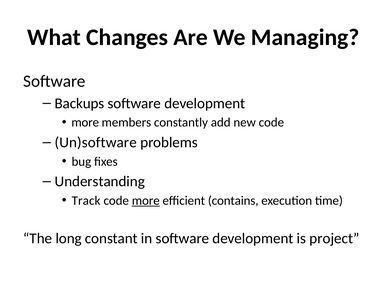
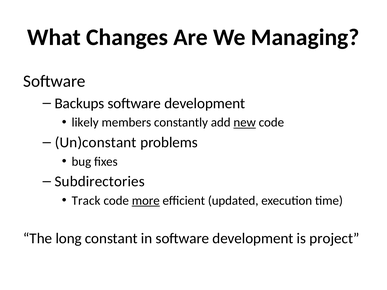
more at (85, 123): more -> likely
new underline: none -> present
Un)software: Un)software -> Un)constant
Understanding: Understanding -> Subdirectories
contains: contains -> updated
